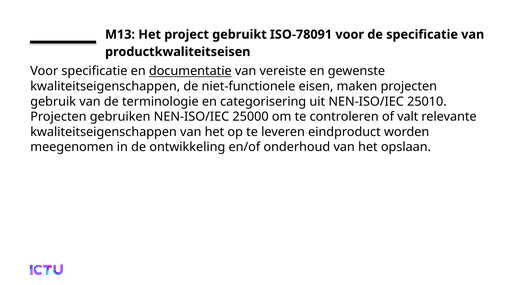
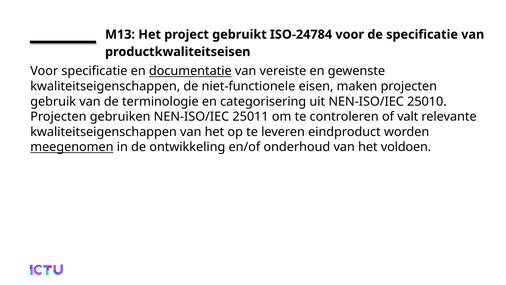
ISO-78091: ISO-78091 -> ISO-24784
25000: 25000 -> 25011
meegenomen underline: none -> present
opslaan: opslaan -> voldoen
